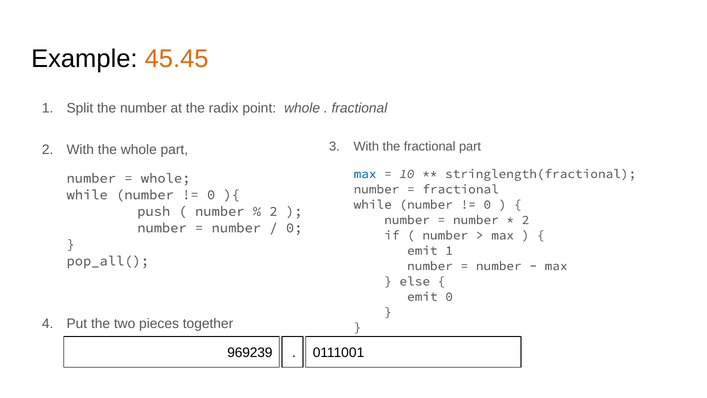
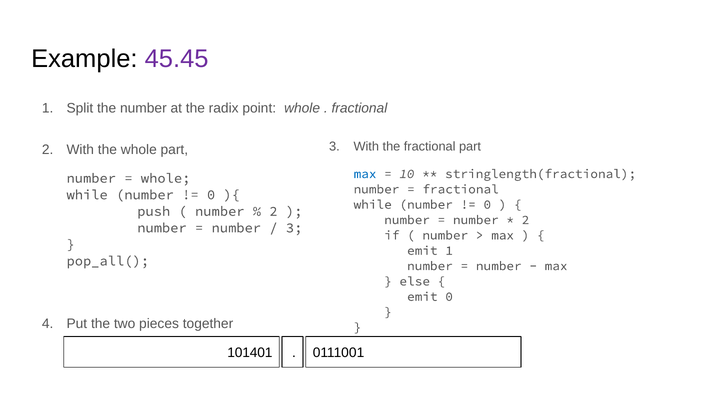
45.45 colour: orange -> purple
0 at (294, 228): 0 -> 3
969239: 969239 -> 101401
